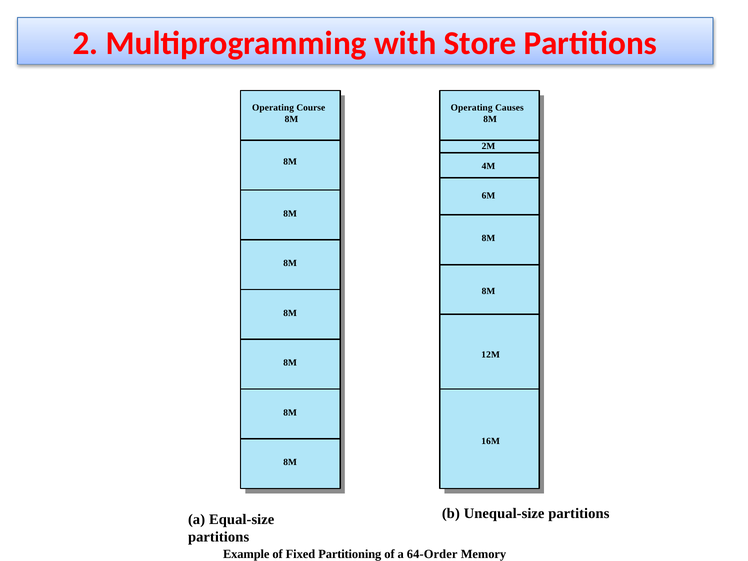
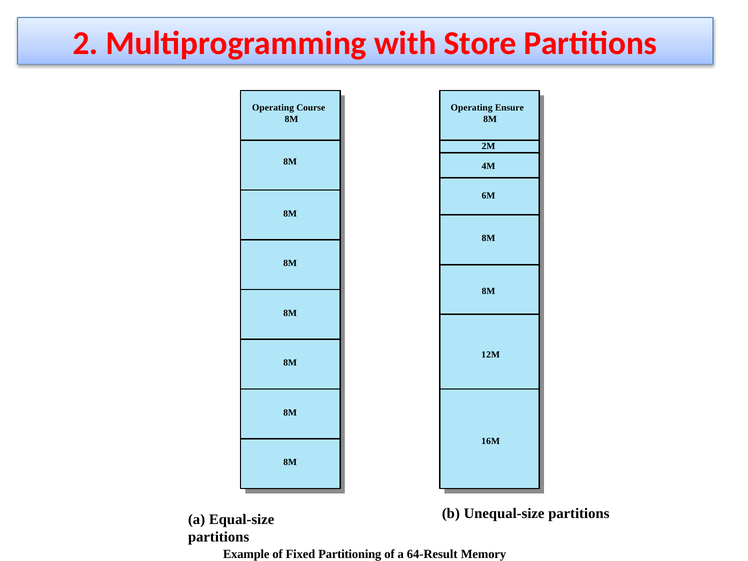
Causes: Causes -> Ensure
64-Order: 64-Order -> 64-Result
